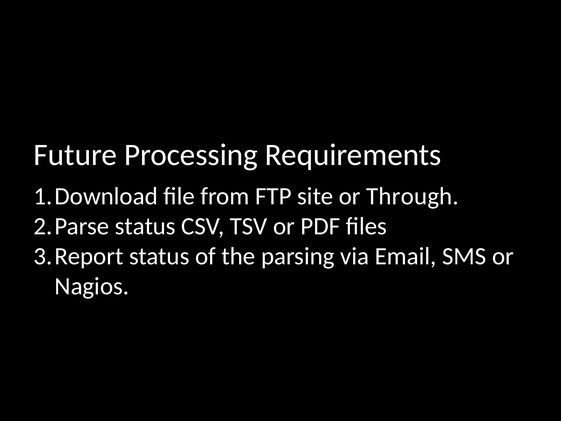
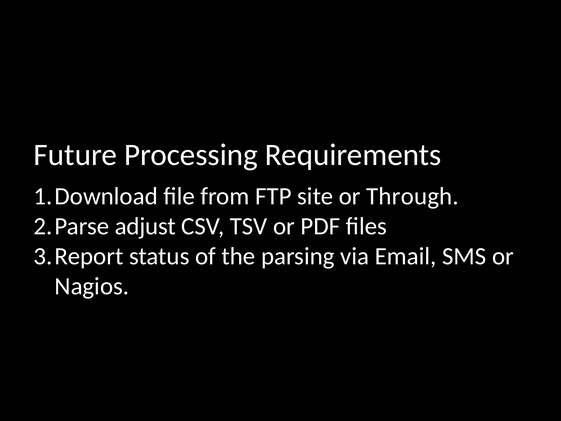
status at (145, 226): status -> adjust
